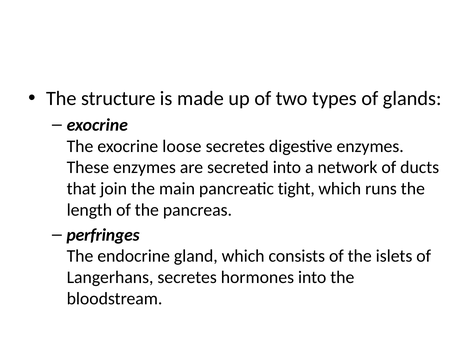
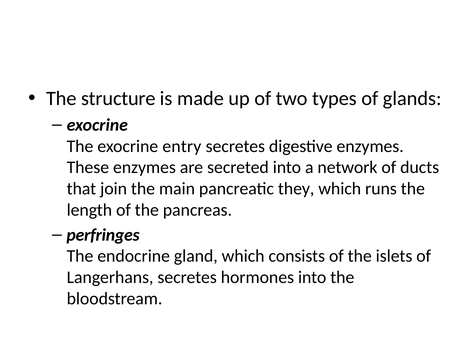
loose: loose -> entry
tight: tight -> they
